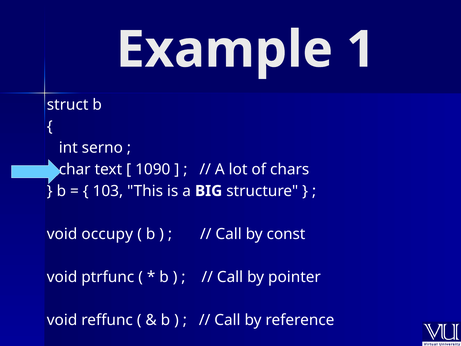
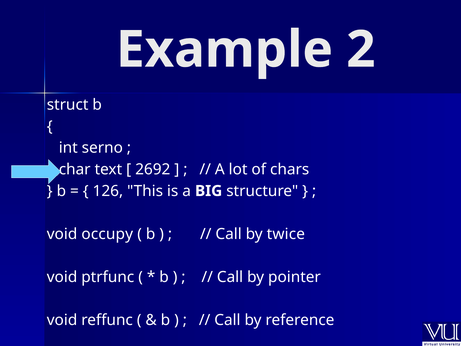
1: 1 -> 2
1090: 1090 -> 2692
103: 103 -> 126
const: const -> twice
